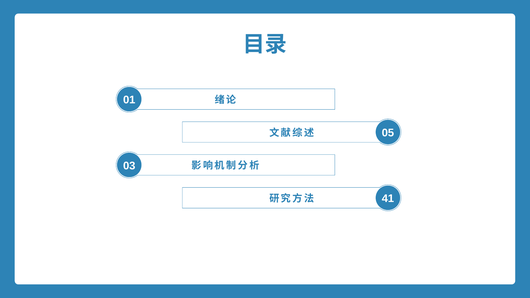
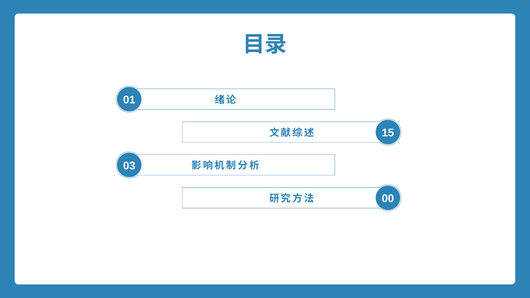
05: 05 -> 15
41: 41 -> 00
